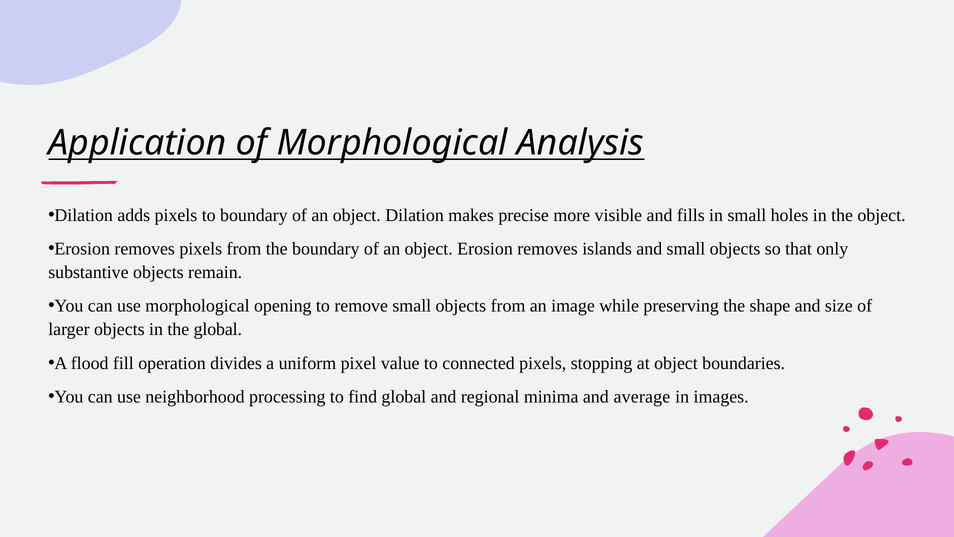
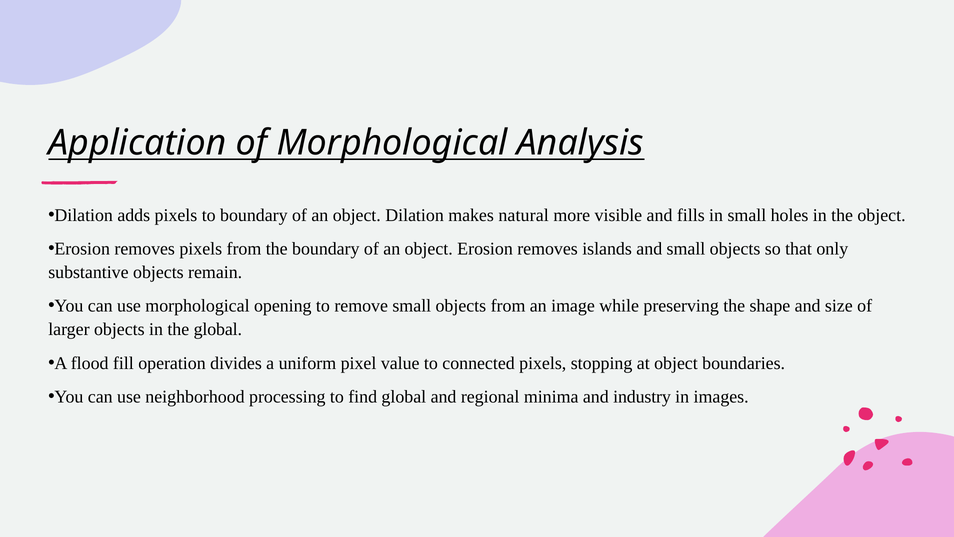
precise: precise -> natural
average: average -> industry
